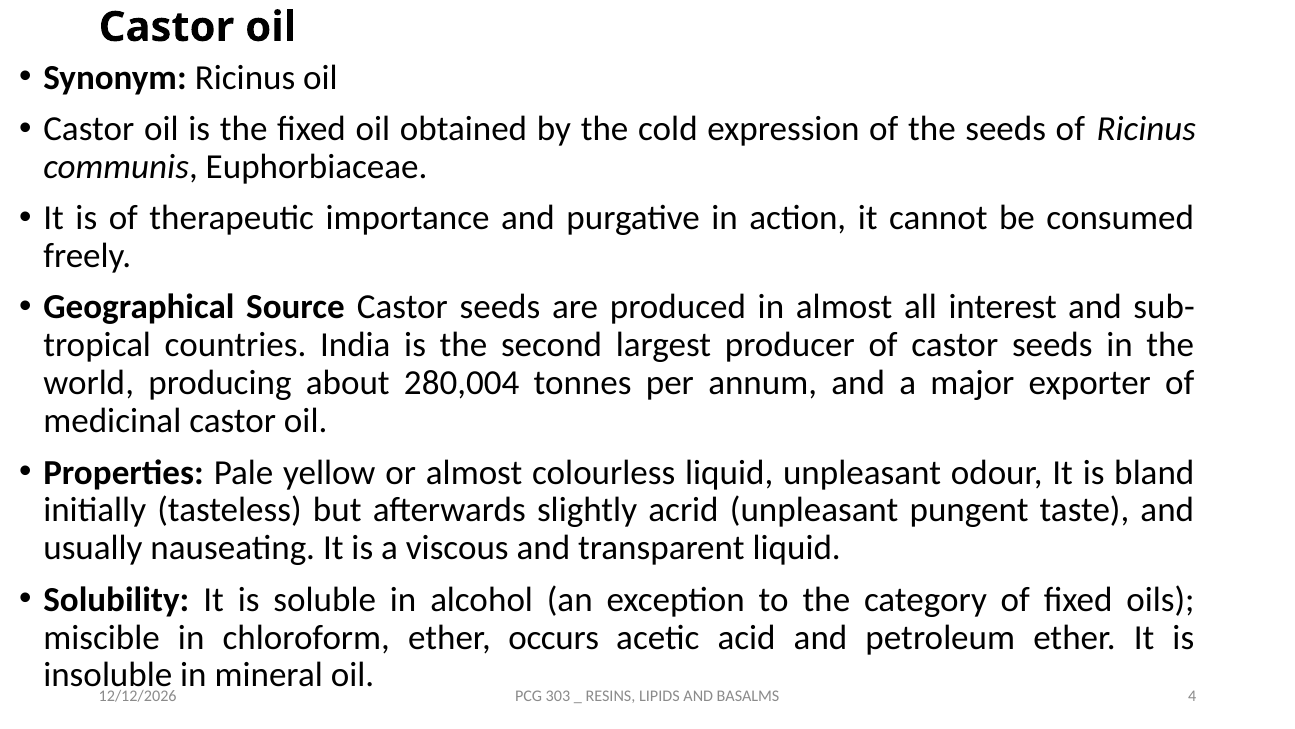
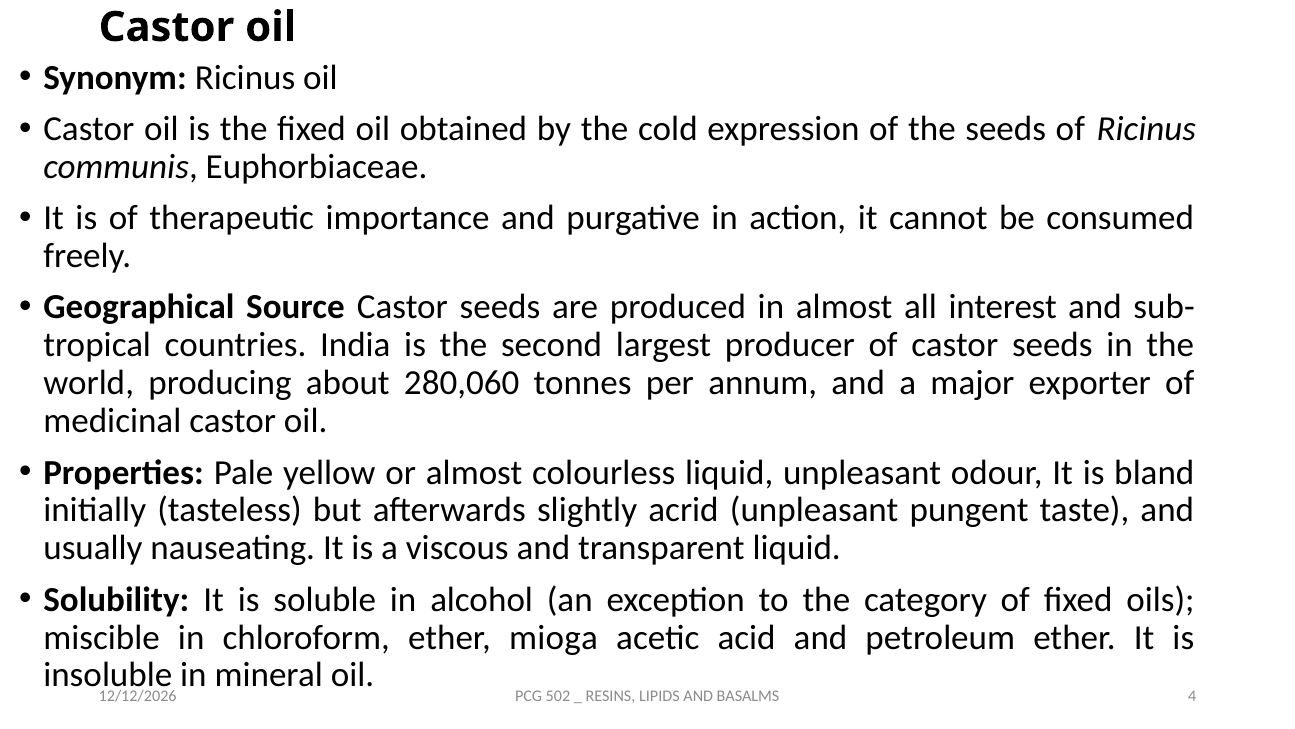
280,004: 280,004 -> 280,060
occurs: occurs -> mioga
303: 303 -> 502
